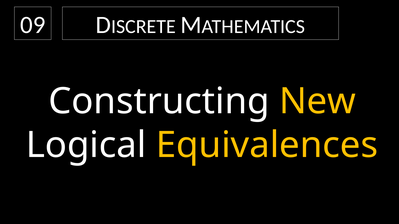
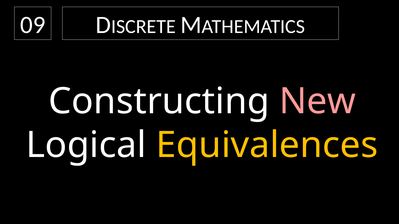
New colour: yellow -> pink
